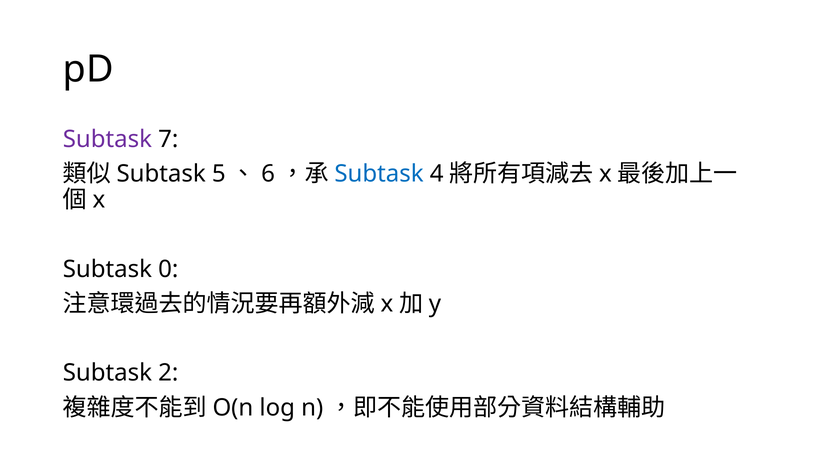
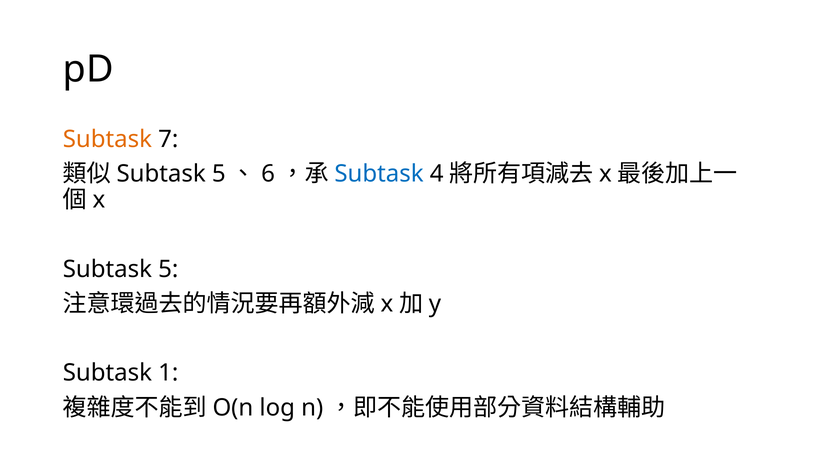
Subtask at (107, 139) colour: purple -> orange
0 at (168, 269): 0 -> 5
2: 2 -> 1
